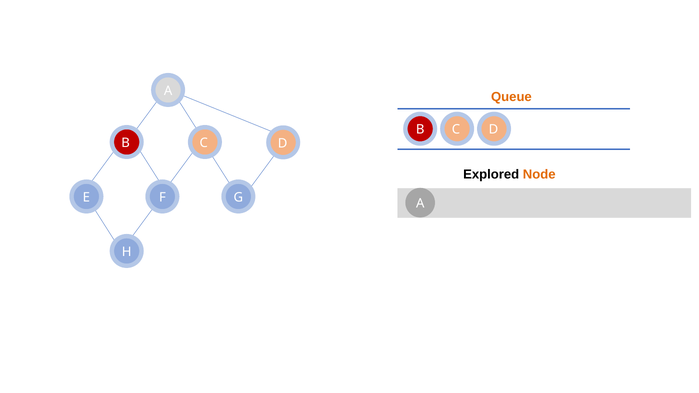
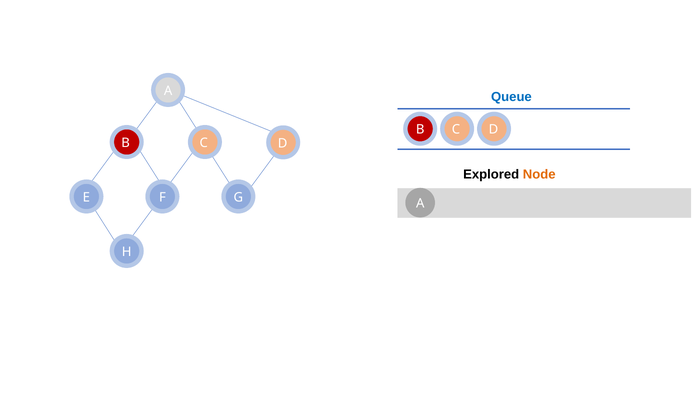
Queue colour: orange -> blue
